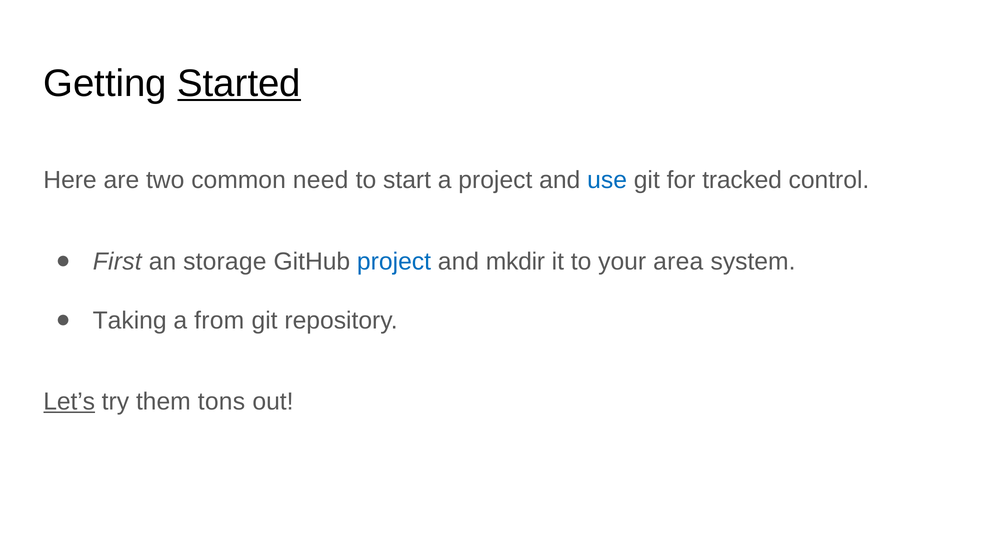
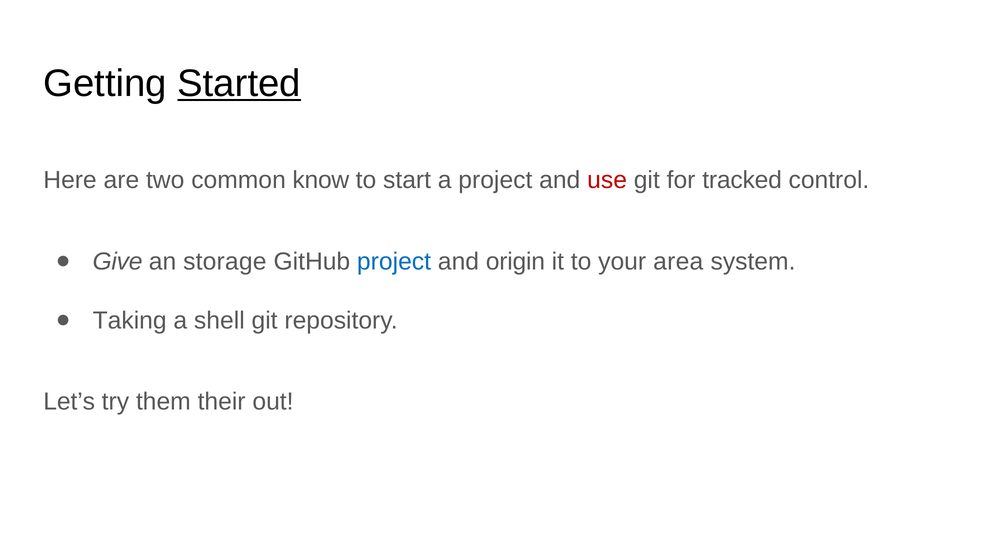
need: need -> know
use colour: blue -> red
First: First -> Give
mkdir: mkdir -> origin
from: from -> shell
Let’s underline: present -> none
tons: tons -> their
